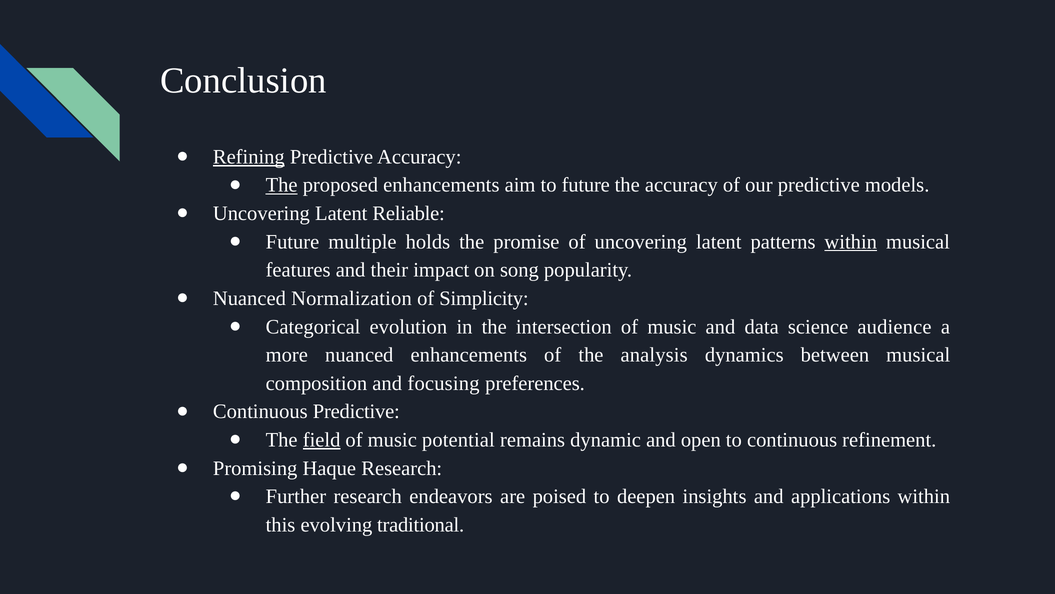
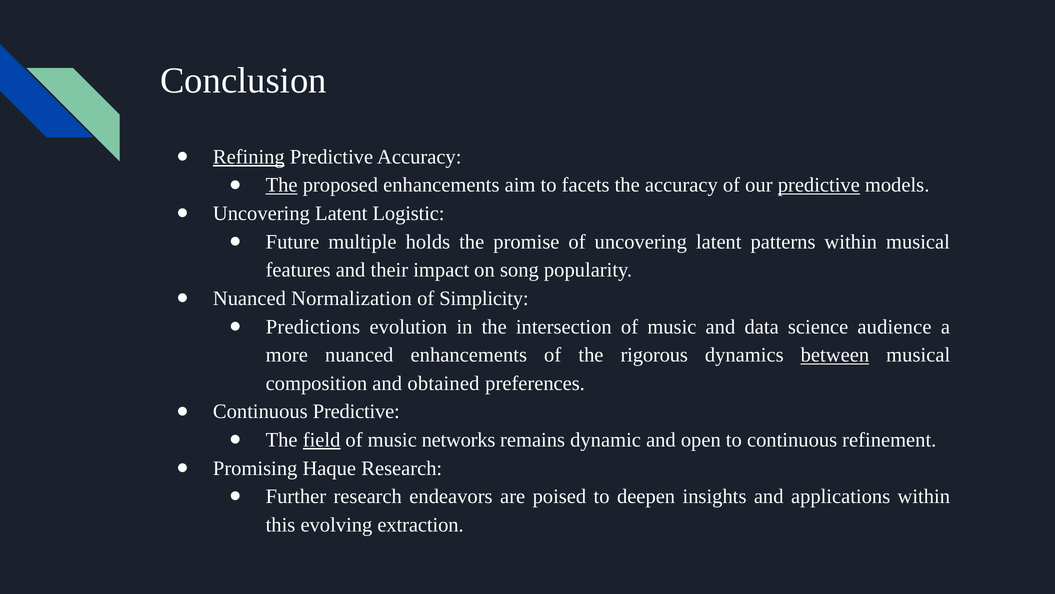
to future: future -> facets
predictive at (819, 185) underline: none -> present
Reliable: Reliable -> Logistic
within at (851, 242) underline: present -> none
Categorical: Categorical -> Predictions
analysis: analysis -> rigorous
between underline: none -> present
focusing: focusing -> obtained
potential: potential -> networks
traditional: traditional -> extraction
